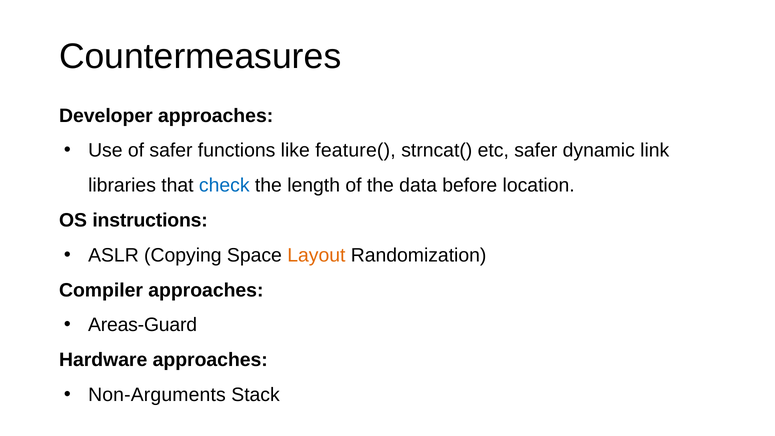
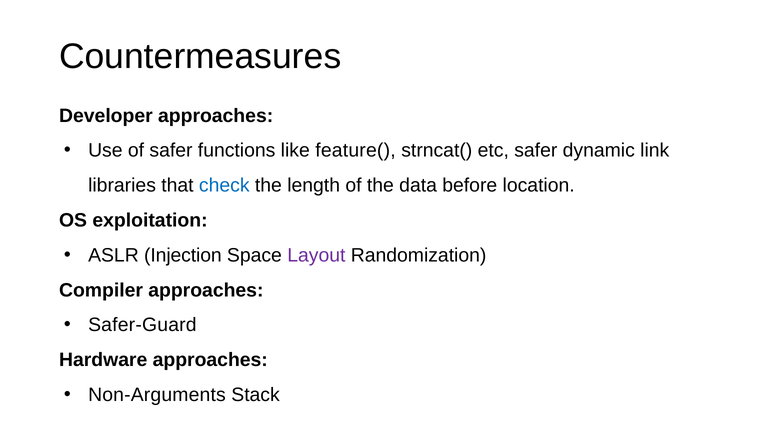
instructions: instructions -> exploitation
Copying: Copying -> Injection
Layout colour: orange -> purple
Areas-Guard: Areas-Guard -> Safer-Guard
